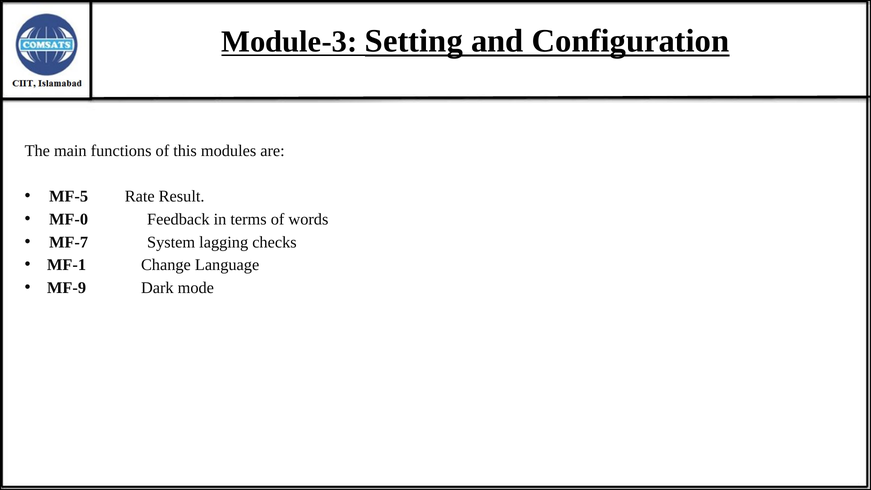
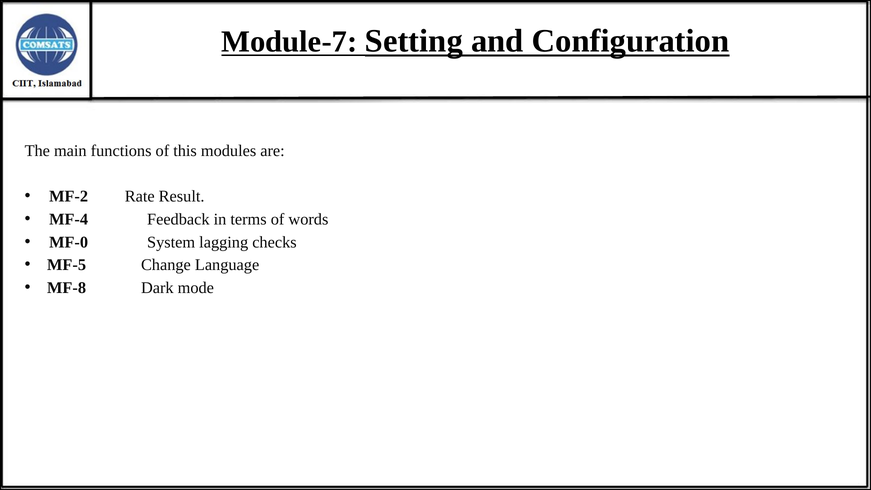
Module-3: Module-3 -> Module-7
MF-5: MF-5 -> MF-2
MF-0: MF-0 -> MF-4
MF-7: MF-7 -> MF-0
MF-1: MF-1 -> MF-5
MF-9: MF-9 -> MF-8
